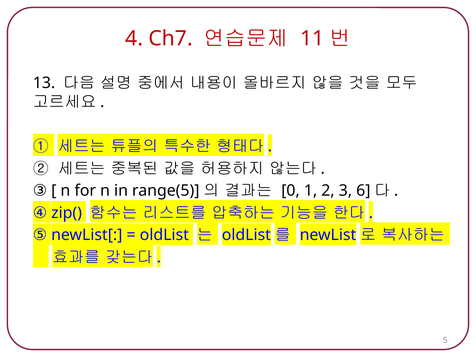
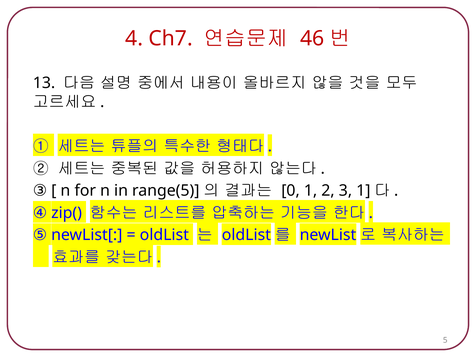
11: 11 -> 46
6 at (363, 191): 6 -> 1
